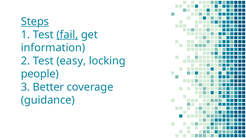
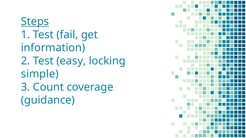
fail underline: present -> none
people: people -> simple
Better: Better -> Count
